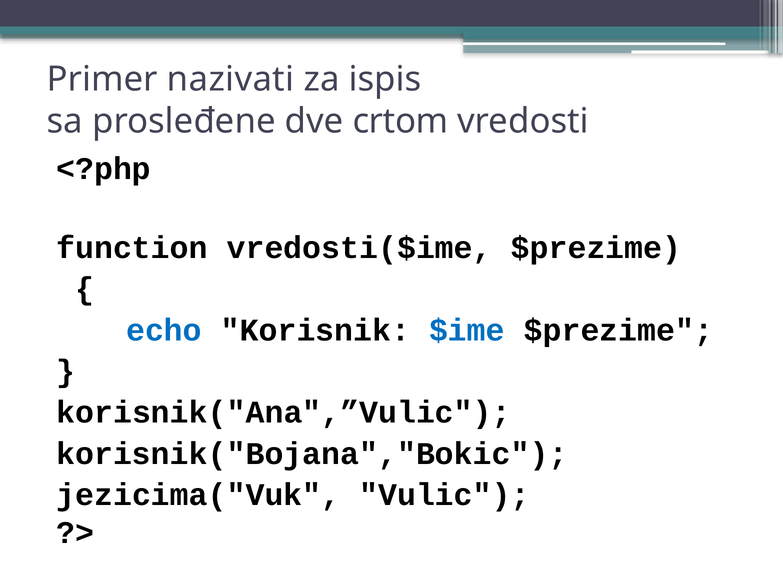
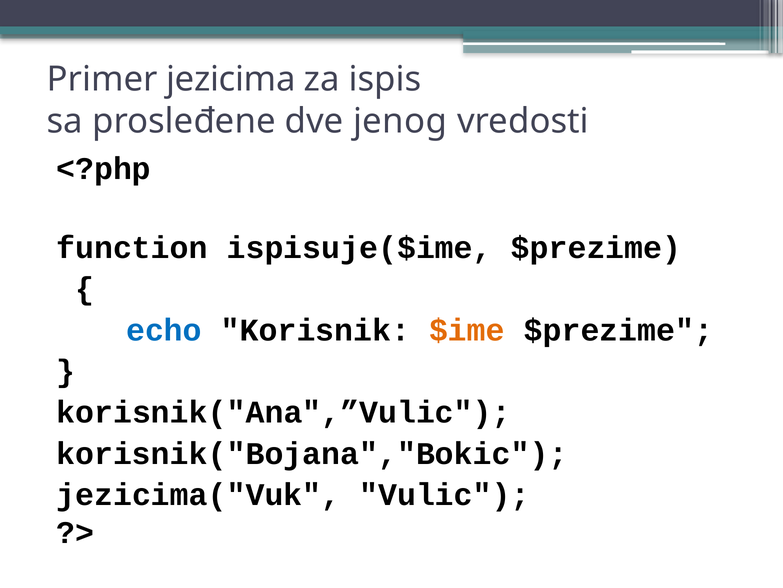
nazivati: nazivati -> jezicima
crtom: crtom -> jenog
vredosti($ime: vredosti($ime -> ispisuje($ime
$ime colour: blue -> orange
